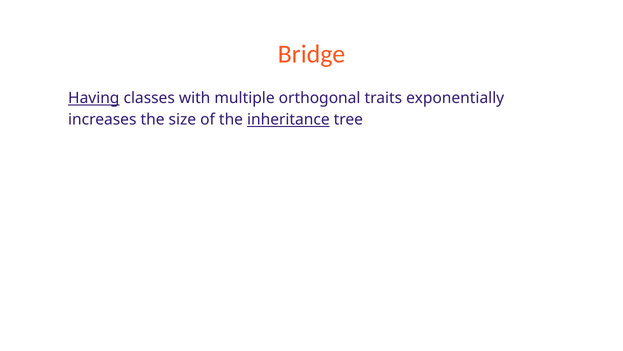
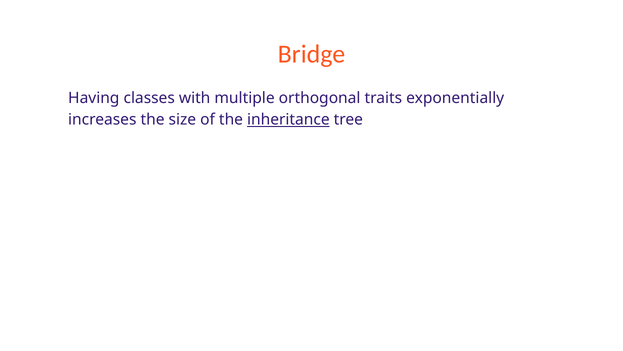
Having underline: present -> none
